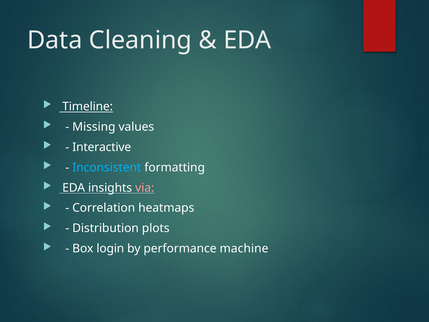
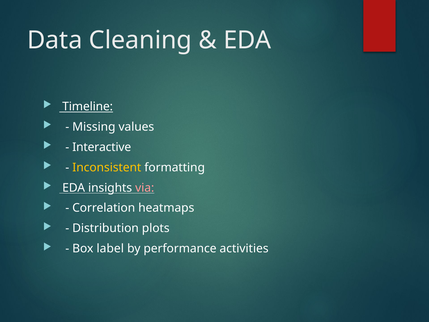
Inconsistent colour: light blue -> yellow
login: login -> label
machine: machine -> activities
